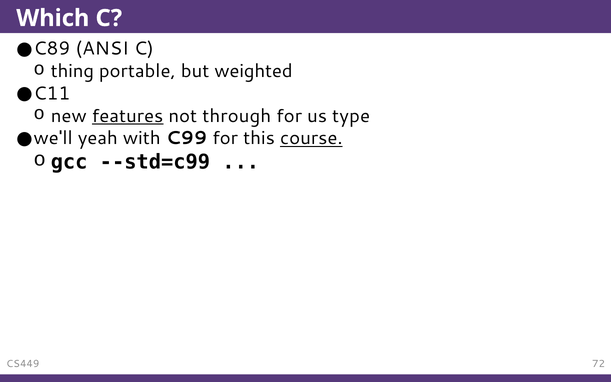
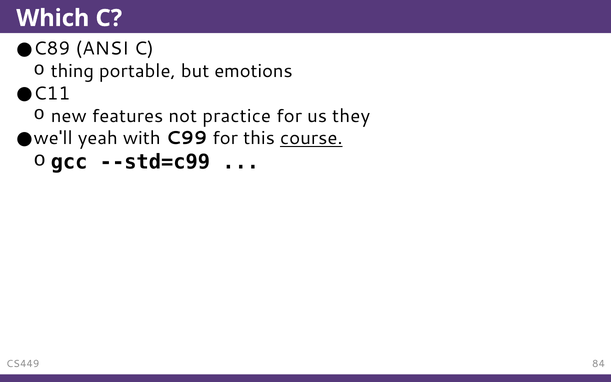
weighted: weighted -> emotions
features underline: present -> none
through: through -> practice
type: type -> they
72: 72 -> 84
